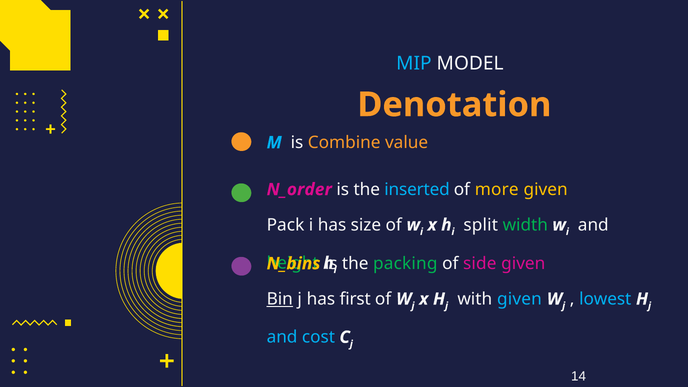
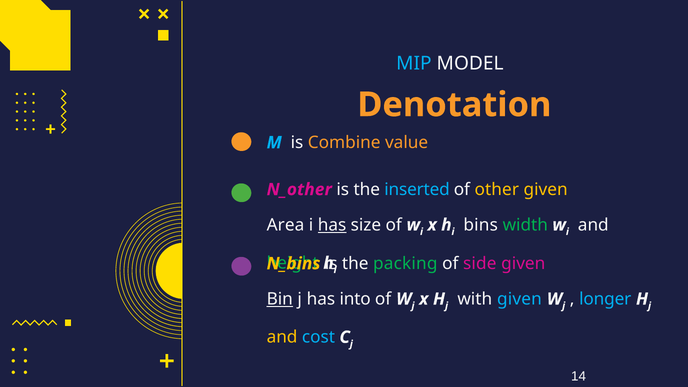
N_order: N_order -> N_other
more: more -> other
Pack: Pack -> Area
has at (332, 225) underline: none -> present
split: split -> bins
first: first -> into
lowest: lowest -> longer
and at (282, 337) colour: light blue -> yellow
